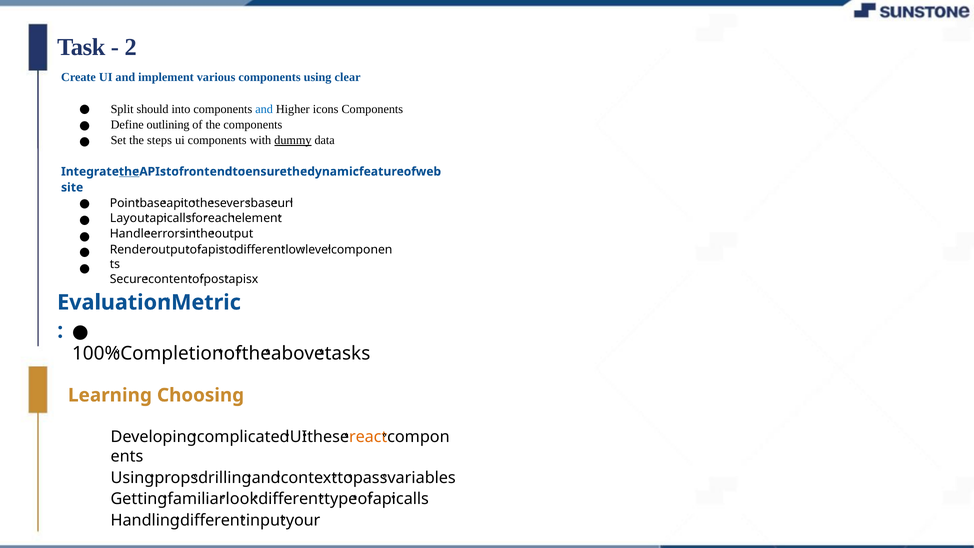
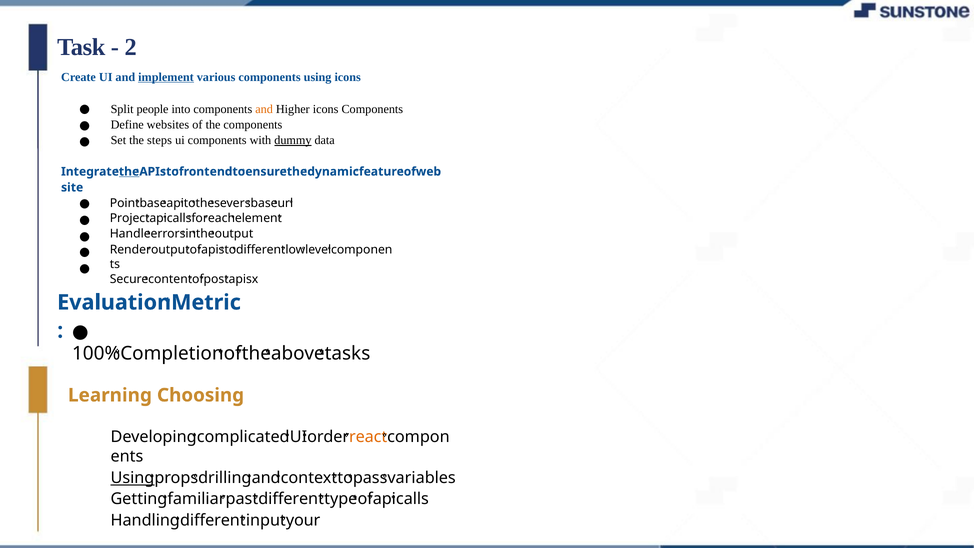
implement underline: none -> present
using clear: clear -> icons
should: should -> people
and at (264, 109) colour: blue -> orange
outlining: outlining -> websites
Layout: Layout -> Project
these: these -> order
Using at (132, 478) underline: none -> present
look: look -> past
